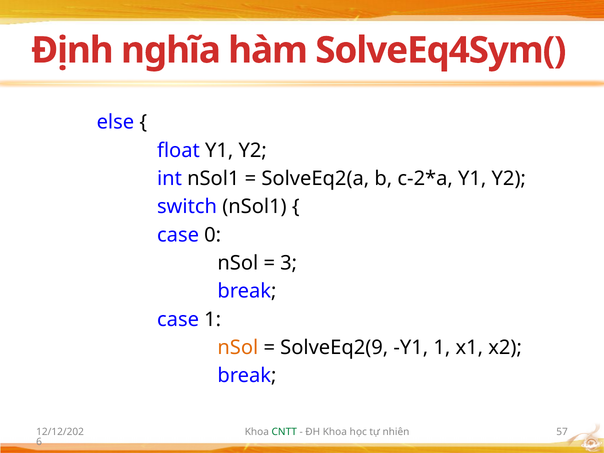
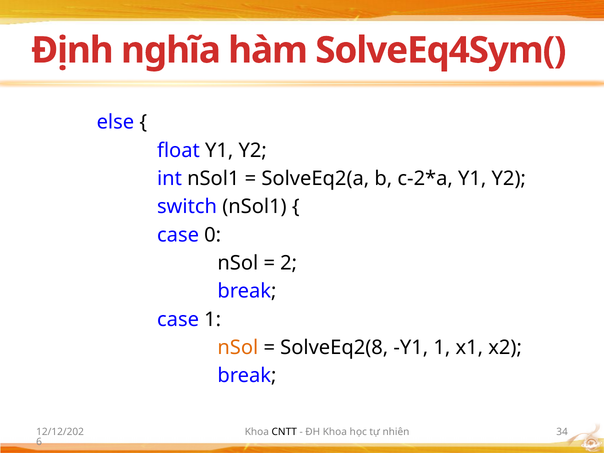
3: 3 -> 2
SolveEq2(9: SolveEq2(9 -> SolveEq2(8
CNTT colour: green -> black
57: 57 -> 34
